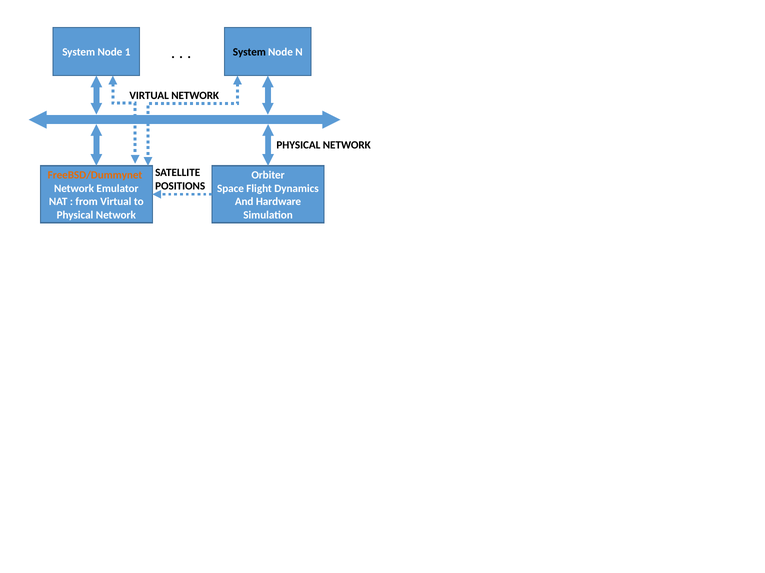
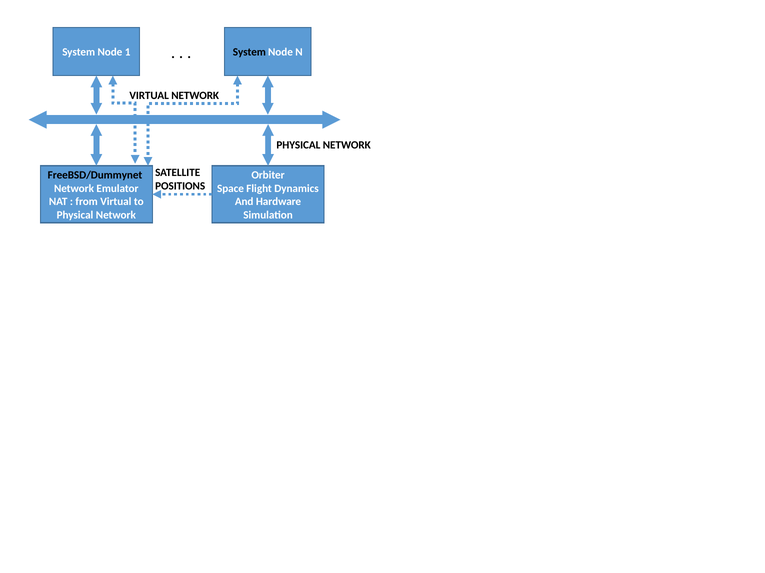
FreeBSD/Dummynet colour: orange -> black
